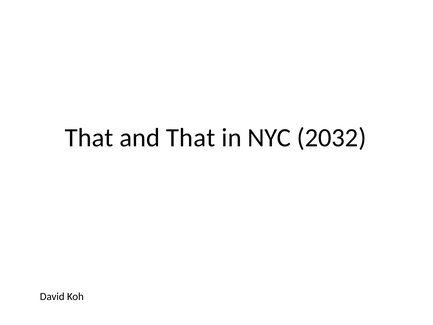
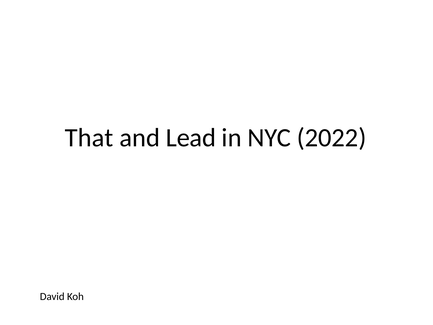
and That: That -> Lead
2032: 2032 -> 2022
